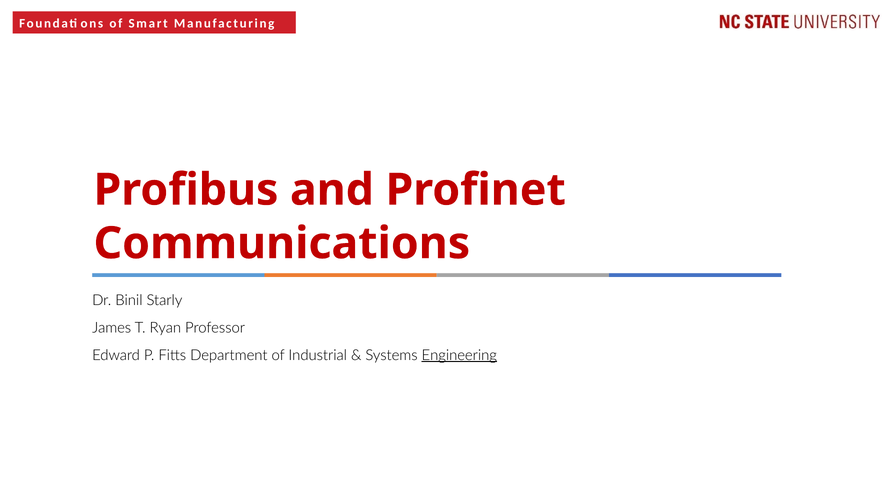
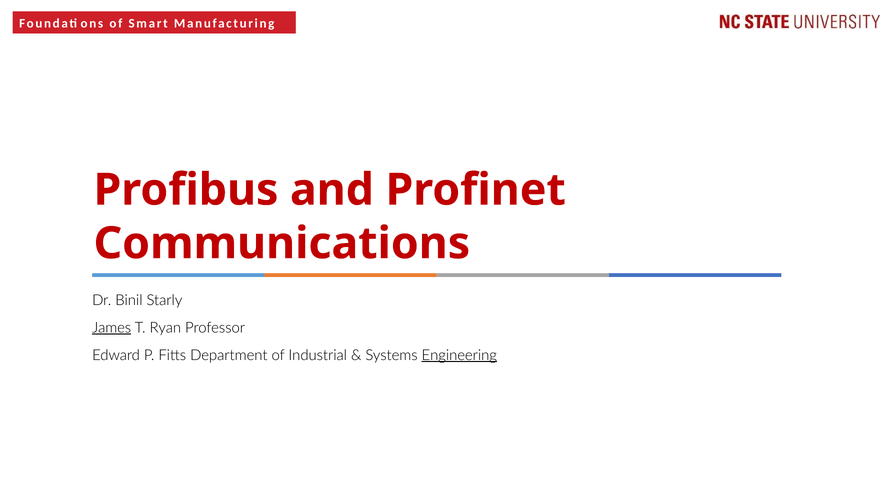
James underline: none -> present
